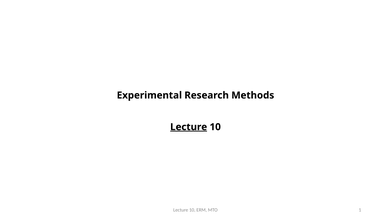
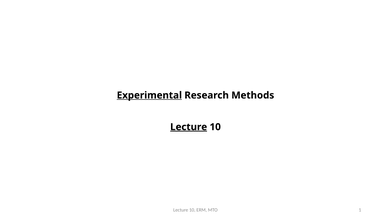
Experimental underline: none -> present
